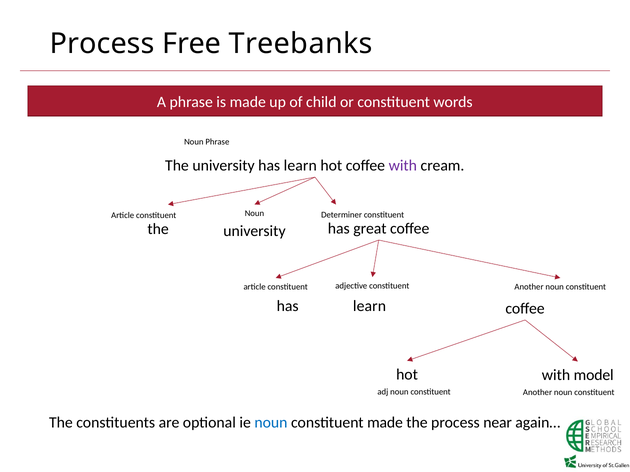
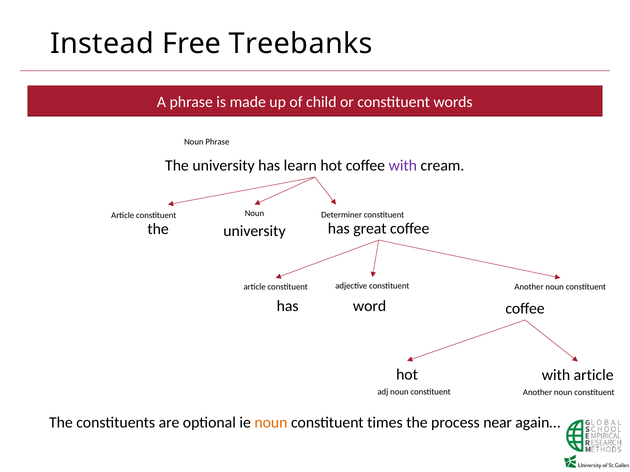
Process at (102, 44): Process -> Instead
learn at (370, 306): learn -> word
with model: model -> article
noun at (271, 423) colour: blue -> orange
constituent made: made -> times
